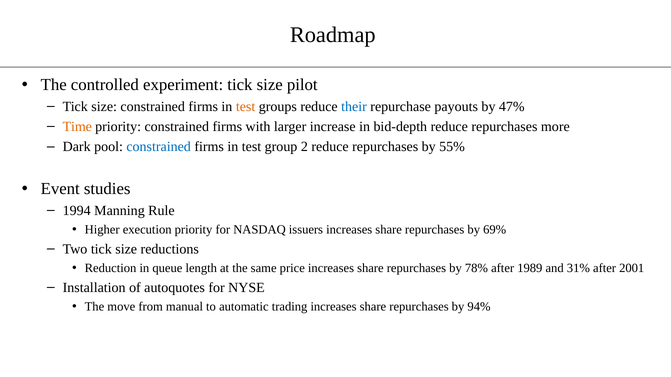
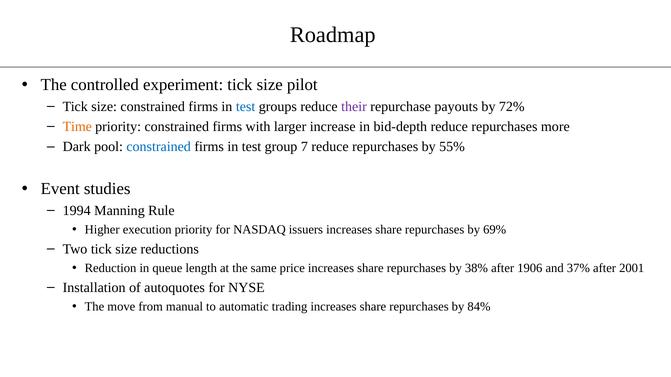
test at (246, 107) colour: orange -> blue
their colour: blue -> purple
47%: 47% -> 72%
2: 2 -> 7
78%: 78% -> 38%
1989: 1989 -> 1906
31%: 31% -> 37%
94%: 94% -> 84%
